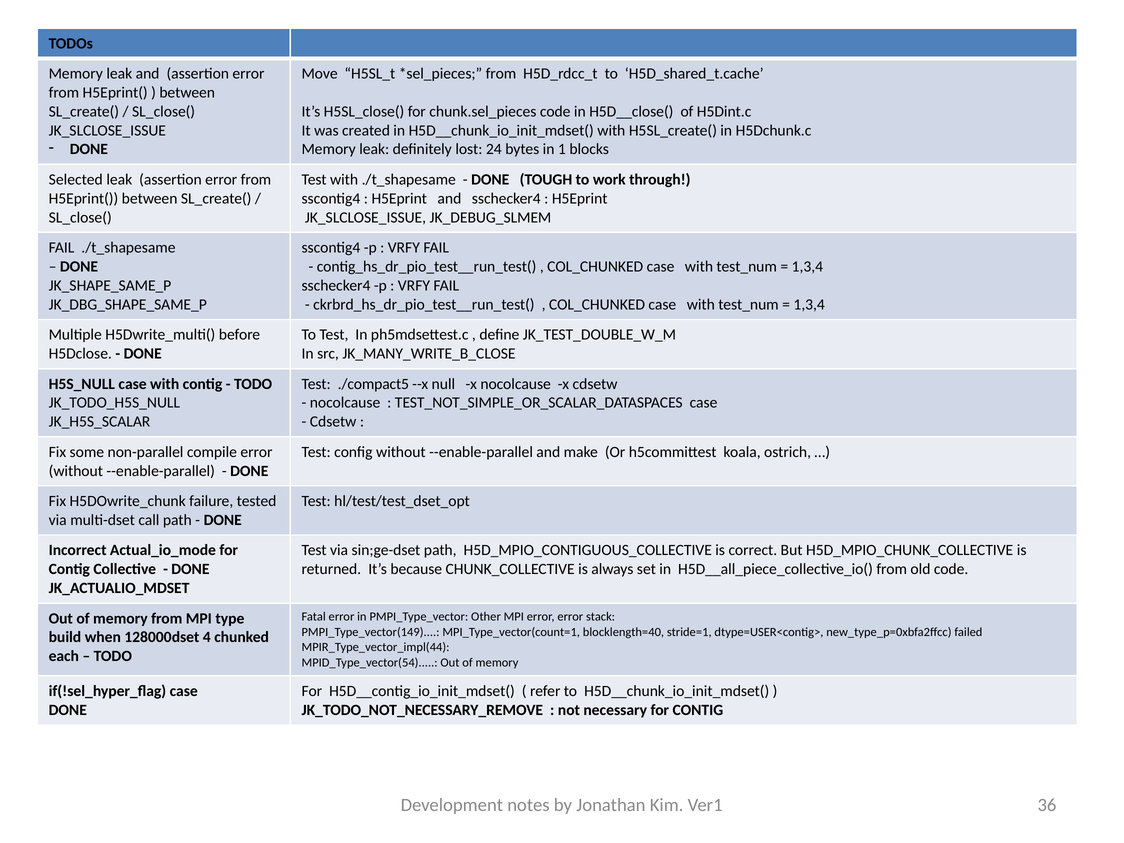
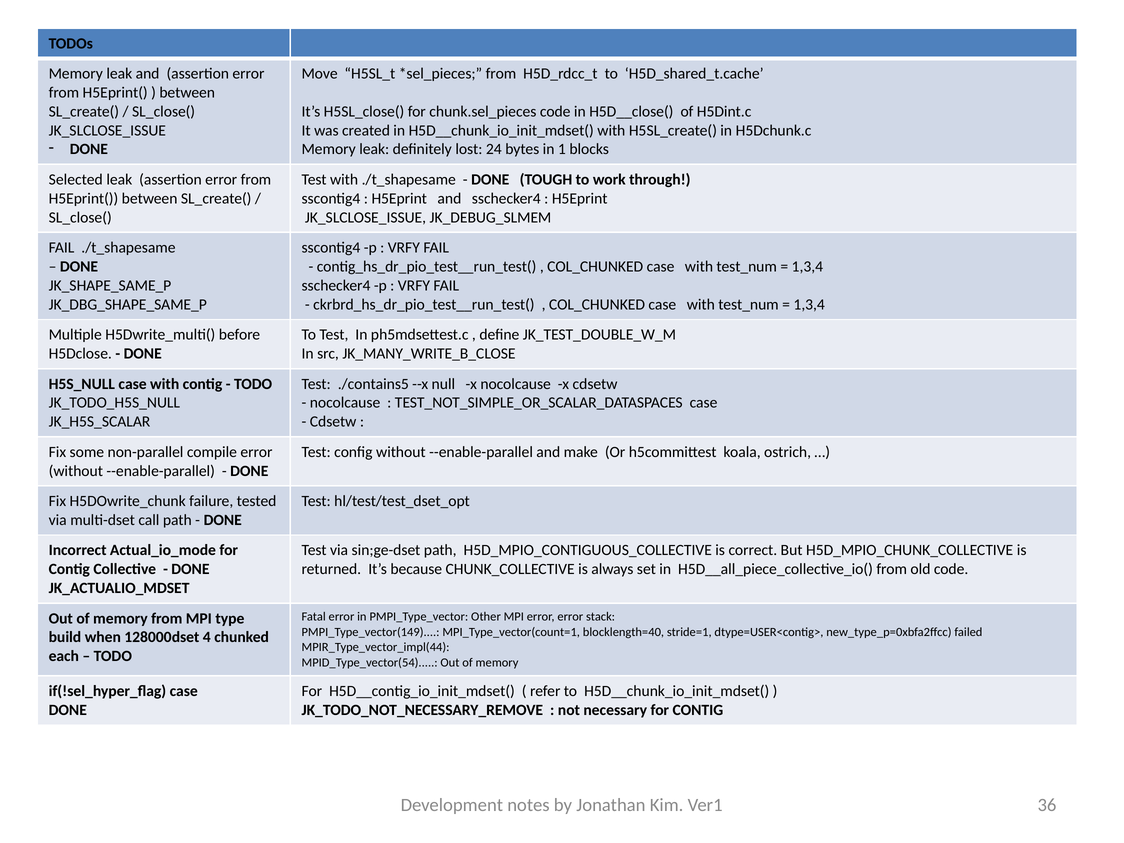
./compact5: ./compact5 -> ./contains5
